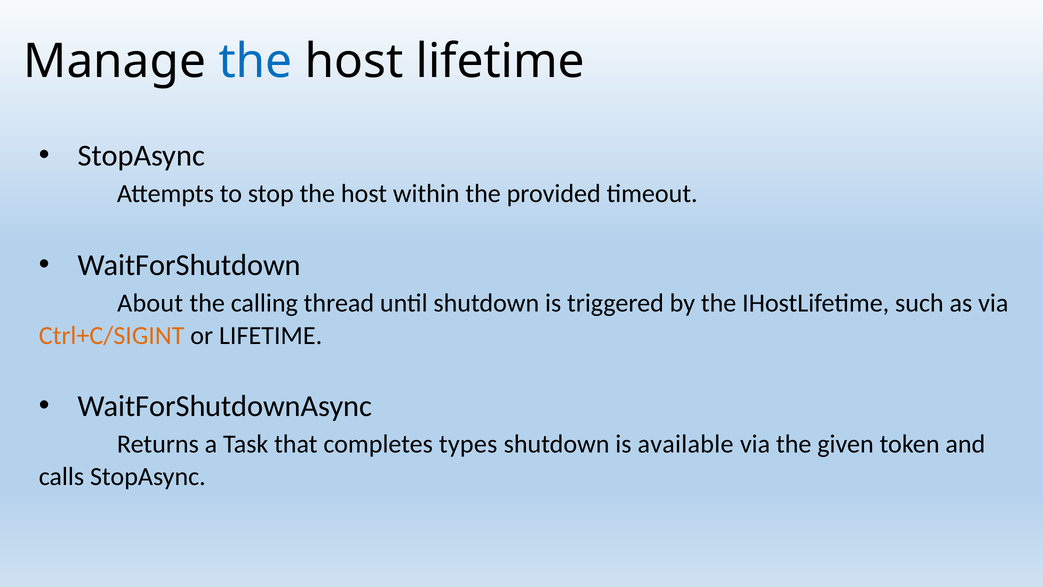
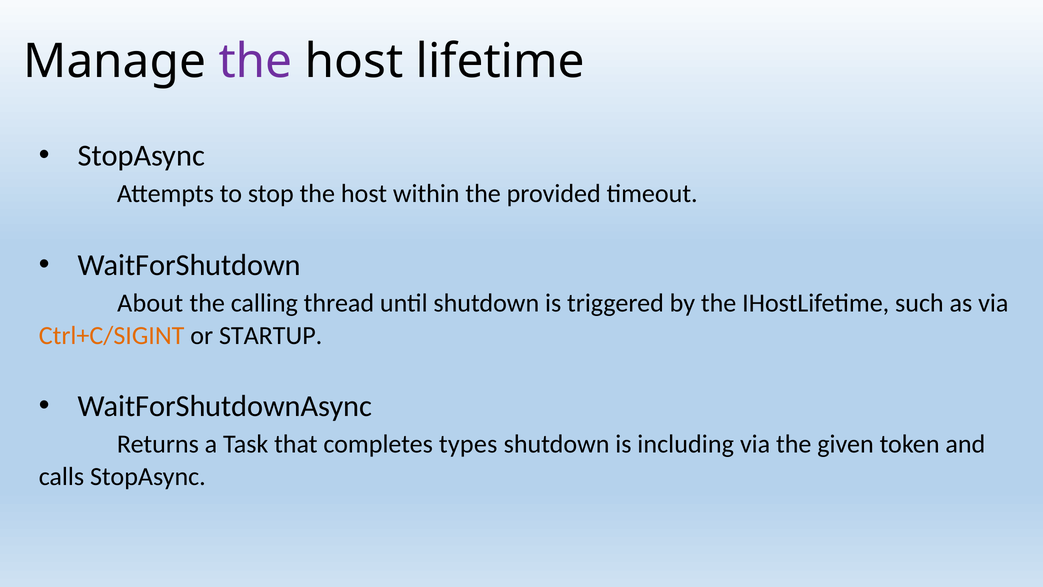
the at (255, 62) colour: blue -> purple
or LIFETIME: LIFETIME -> STARTUP
available: available -> including
